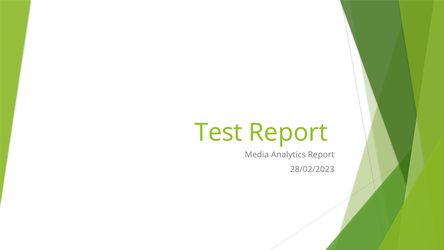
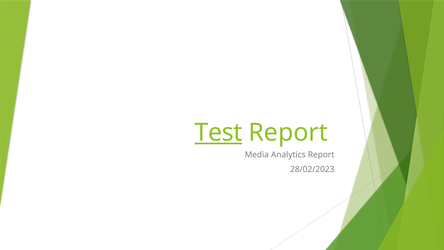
Test underline: none -> present
